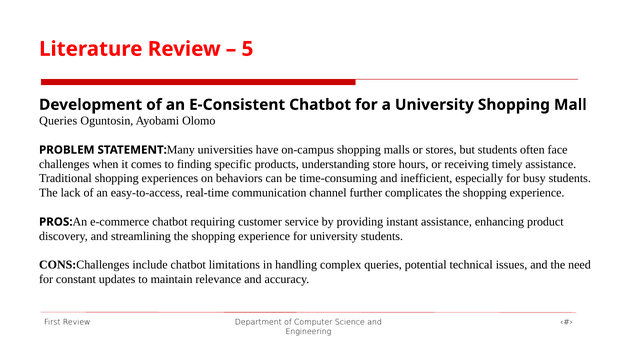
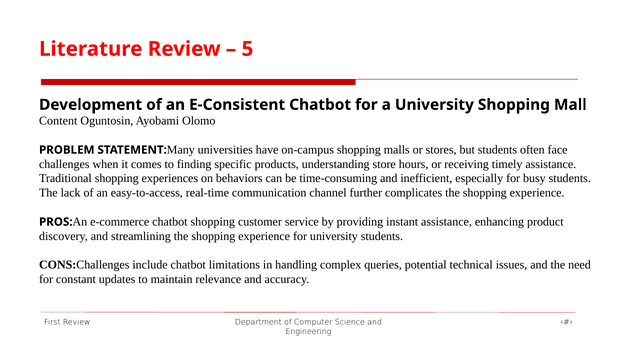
Queries at (58, 121): Queries -> Content
chatbot requiring: requiring -> shopping
